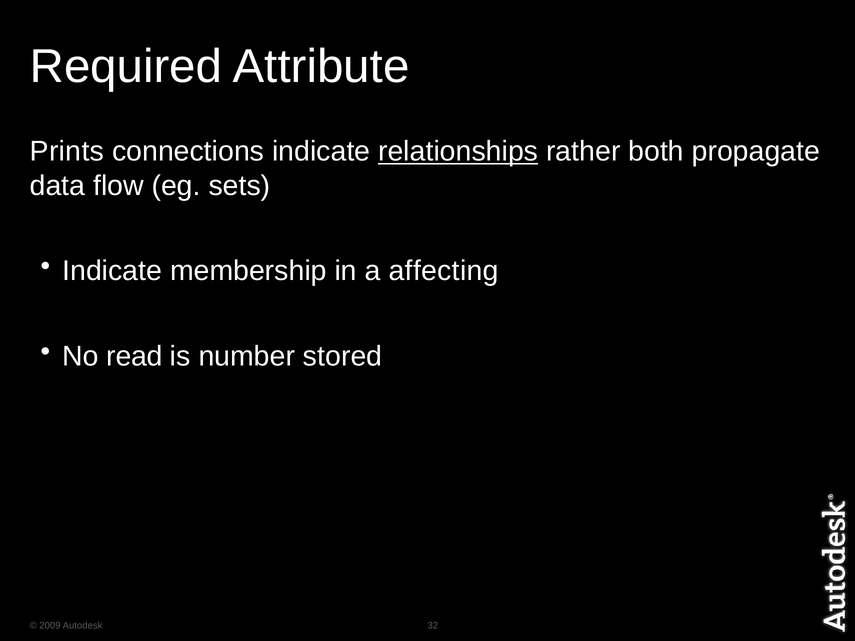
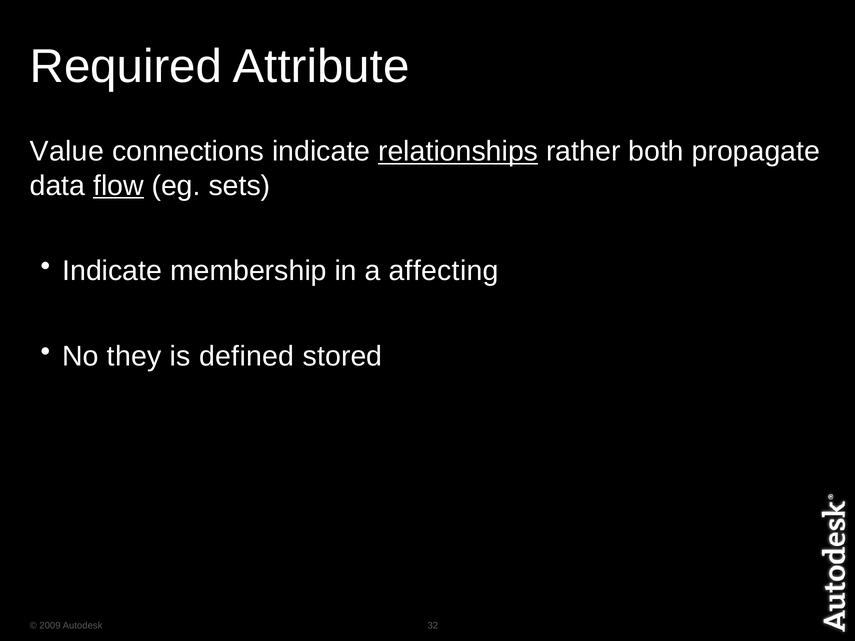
Prints: Prints -> Value
flow underline: none -> present
read: read -> they
number: number -> defined
